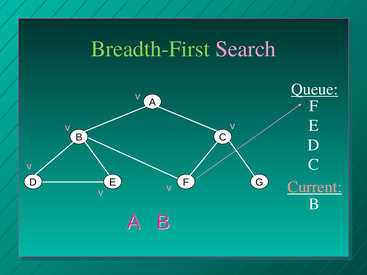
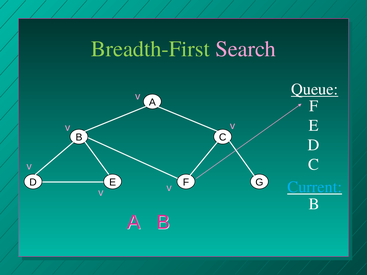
Current colour: pink -> light blue
